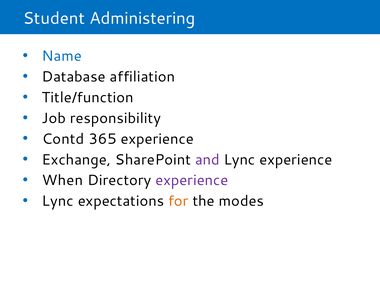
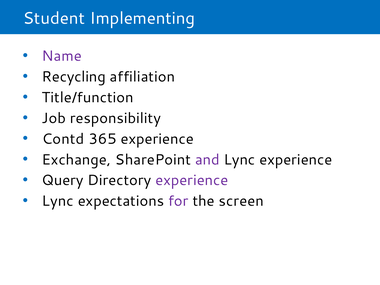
Administering: Administering -> Implementing
Name colour: blue -> purple
Database: Database -> Recycling
When: When -> Query
for colour: orange -> purple
modes: modes -> screen
